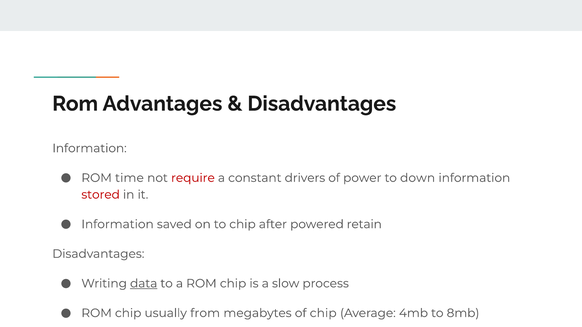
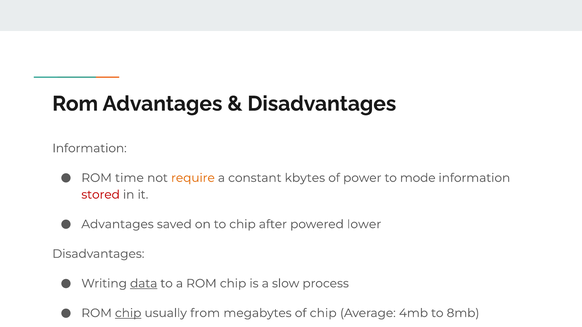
require colour: red -> orange
drivers: drivers -> kbytes
down: down -> mode
Information at (118, 224): Information -> Advantages
retain: retain -> lower
chip at (128, 313) underline: none -> present
